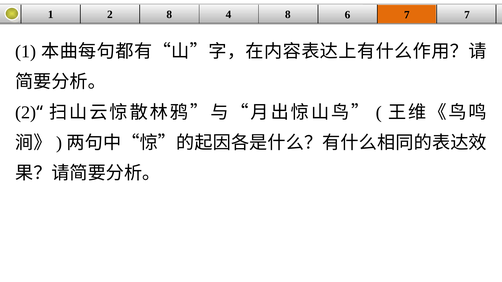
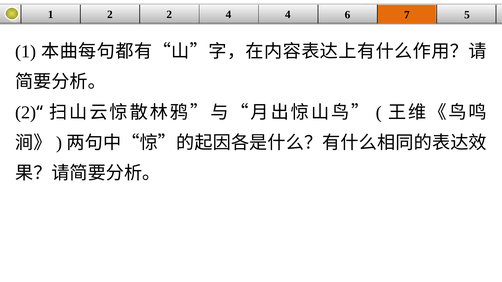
2 8: 8 -> 2
4 8: 8 -> 4
7 7: 7 -> 5
